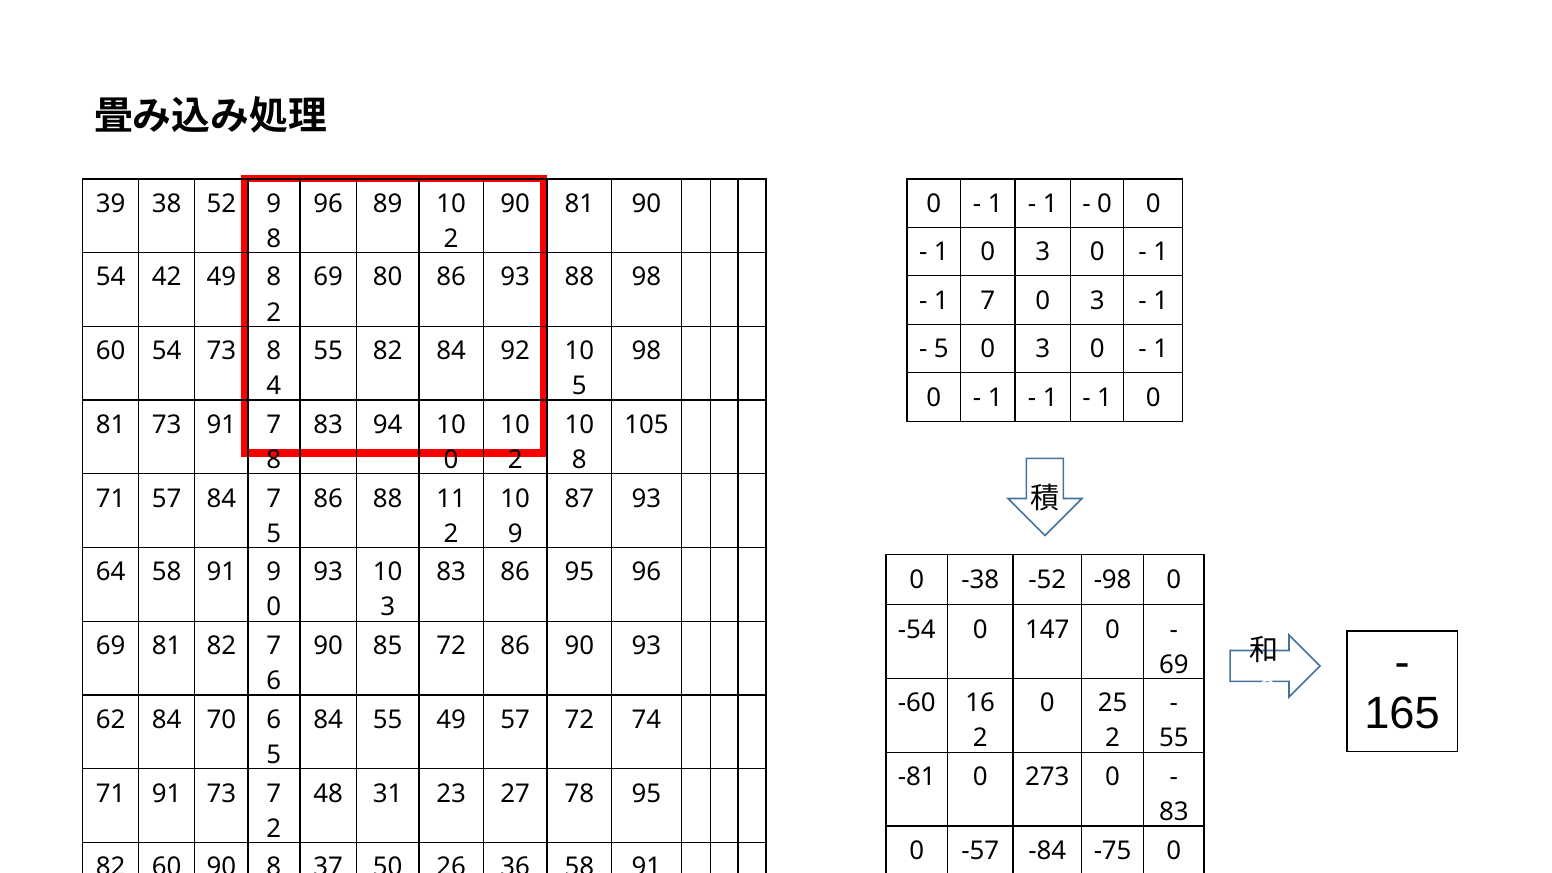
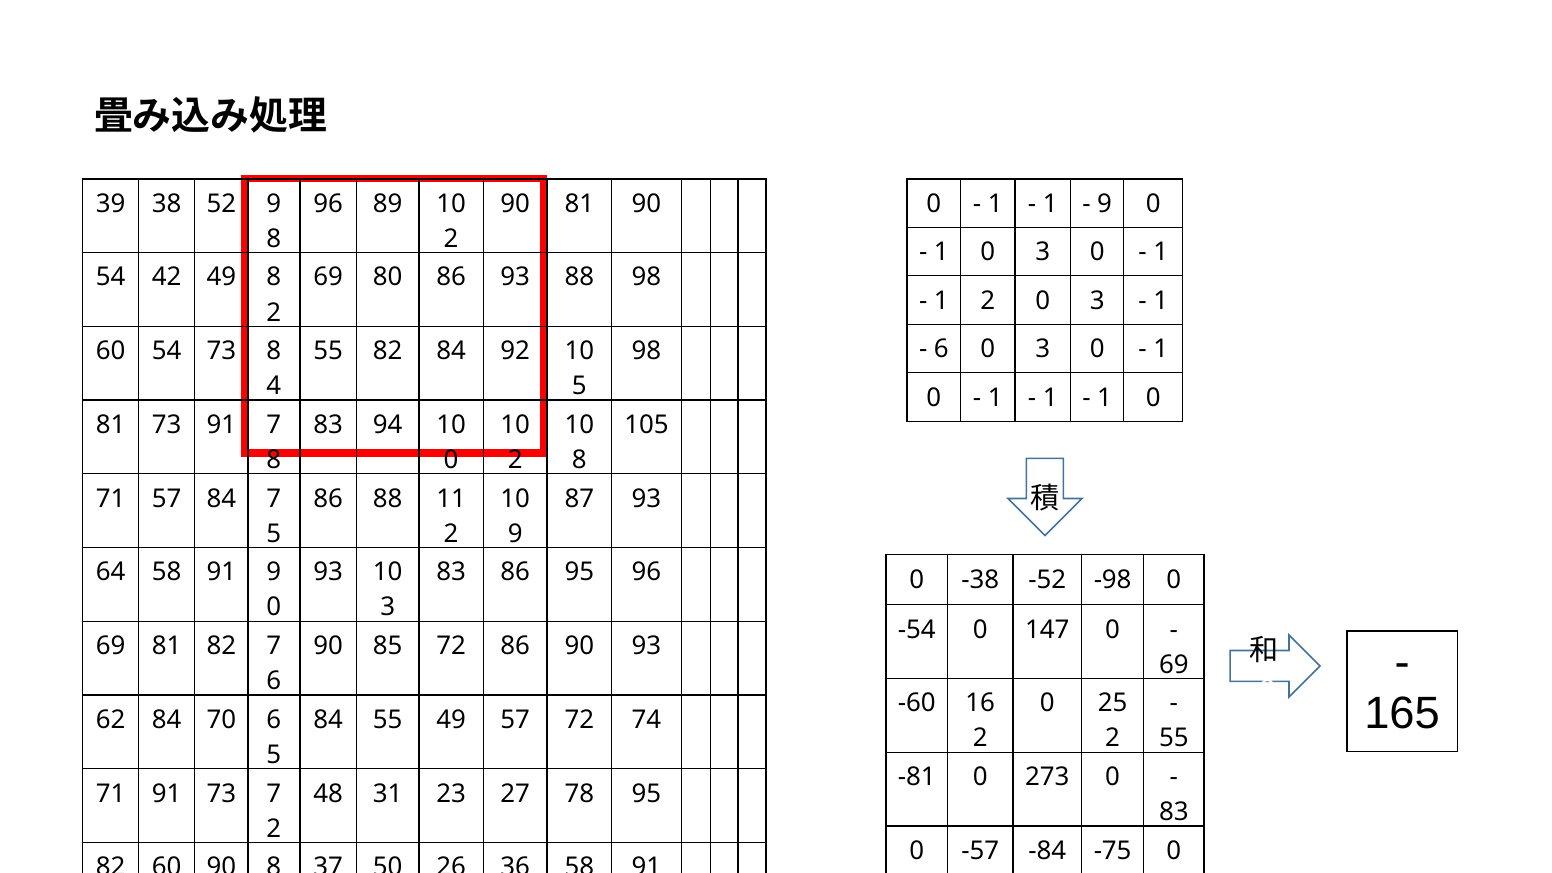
0 at (1105, 204): 0 -> 9
1 7: 7 -> 2
5 at (941, 349): 5 -> 6
